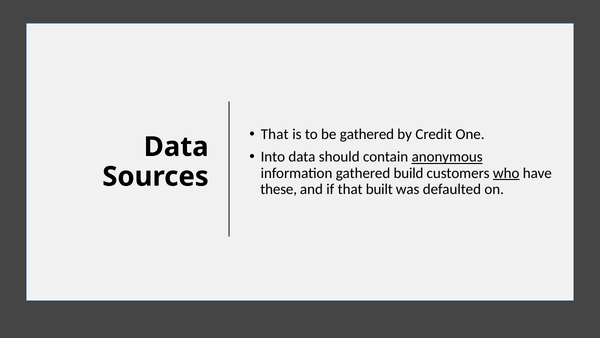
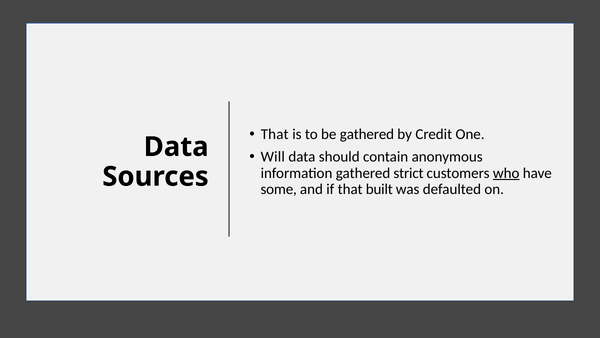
Into: Into -> Will
anonymous underline: present -> none
build: build -> strict
these: these -> some
